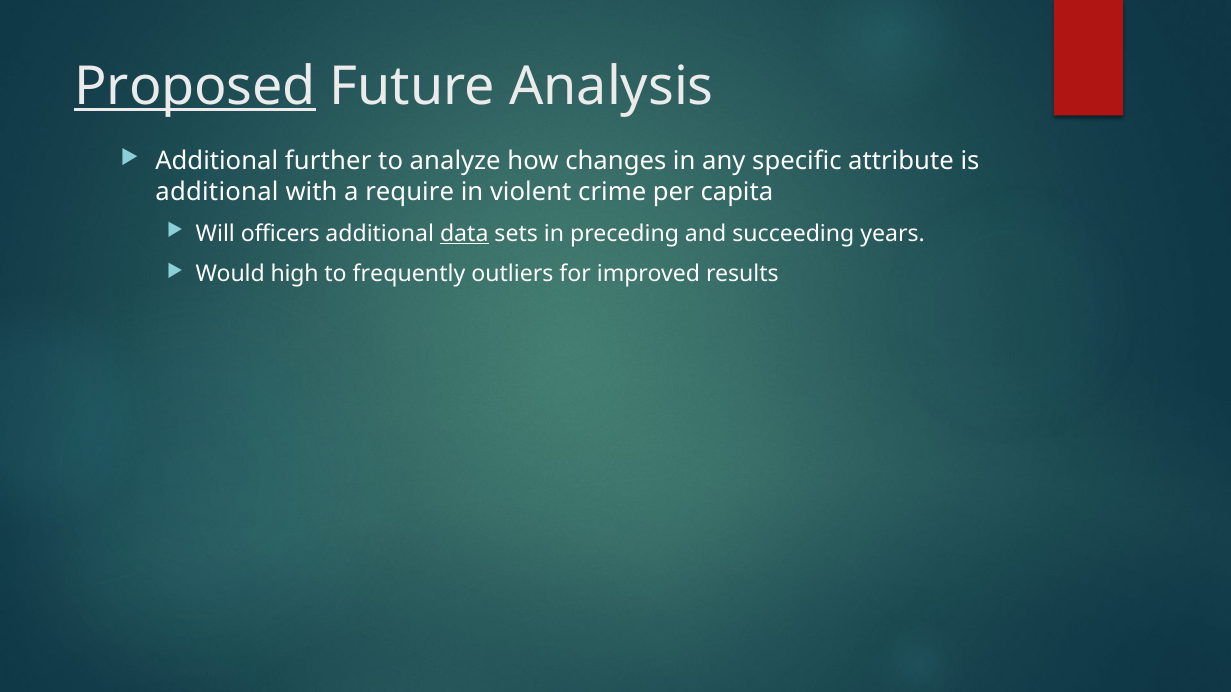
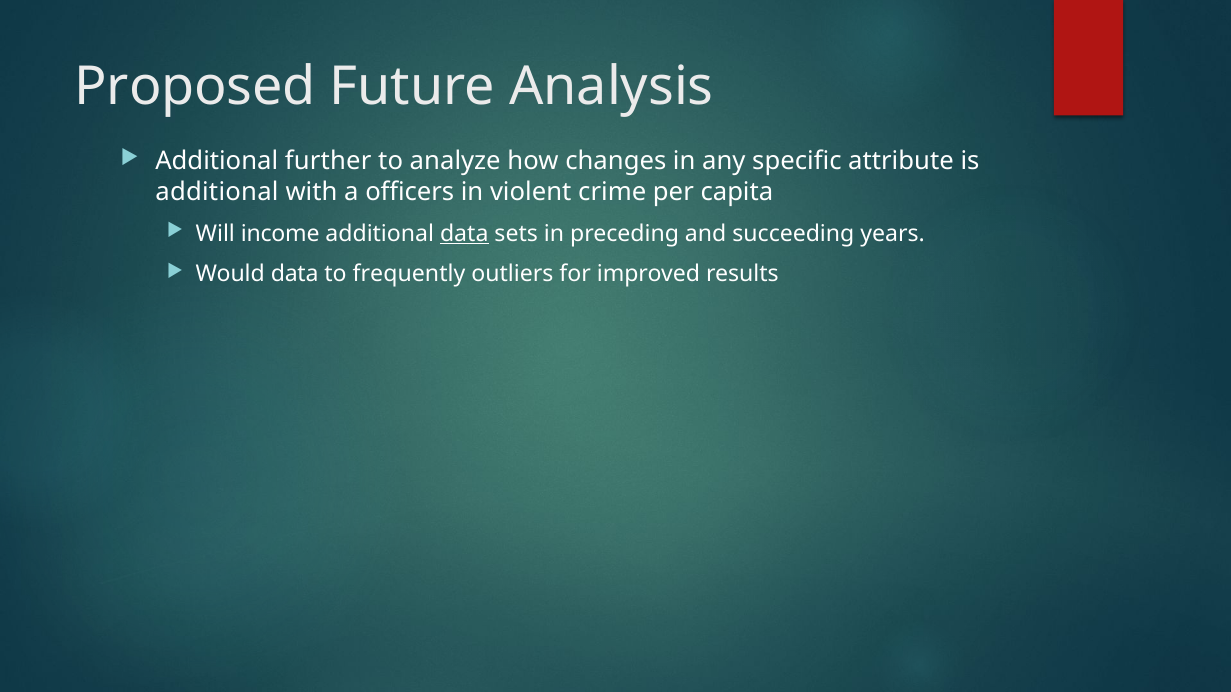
Proposed underline: present -> none
require: require -> officers
officers: officers -> income
Would high: high -> data
